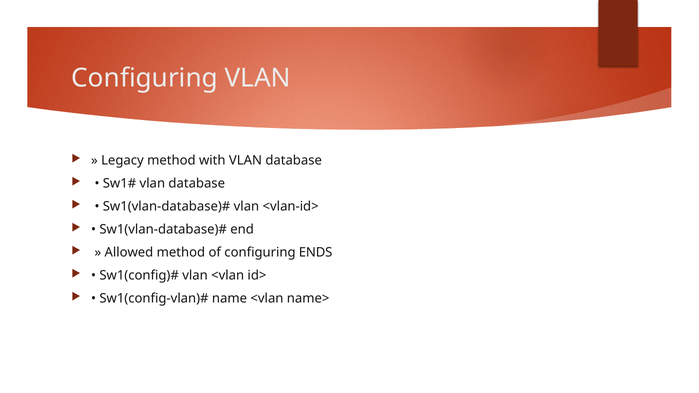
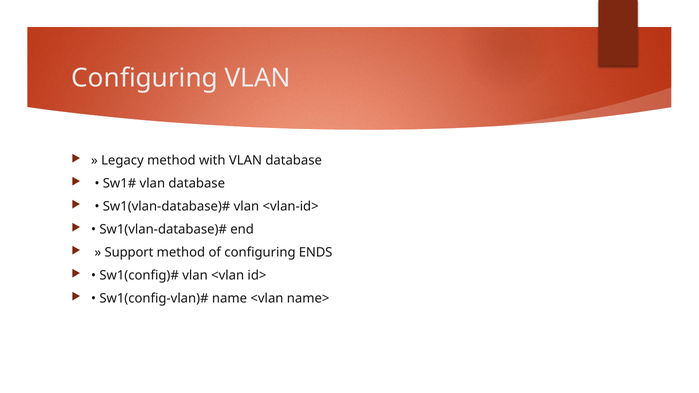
Allowed: Allowed -> Support
